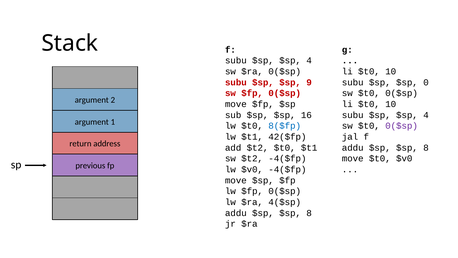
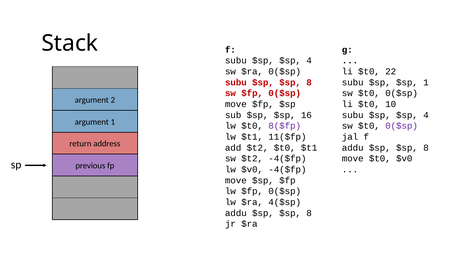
10 at (391, 71): 10 -> 22
subu $sp $sp 9: 9 -> 8
$sp 0: 0 -> 1
8($fp colour: blue -> purple
42($fp: 42($fp -> 11($fp
